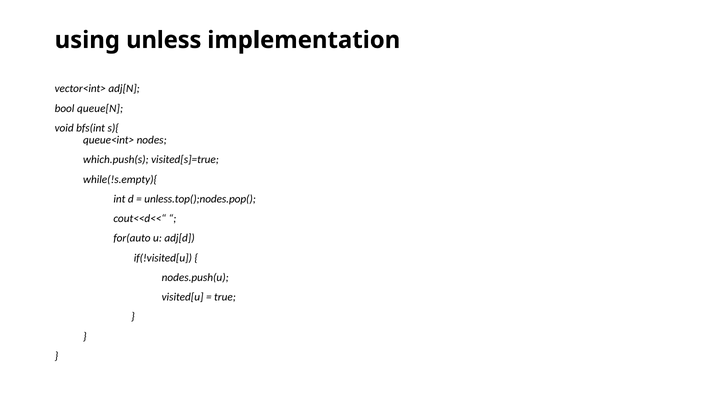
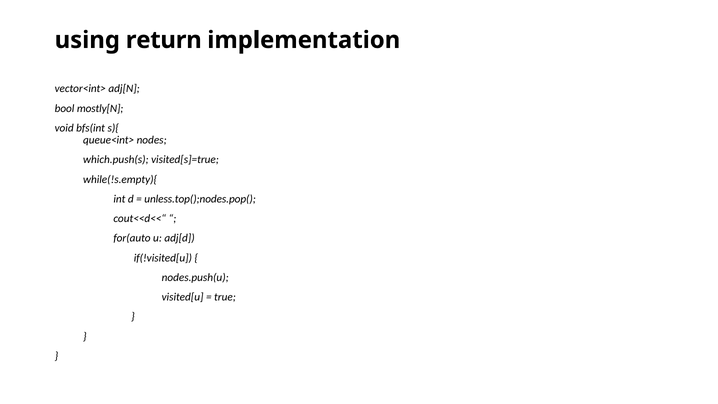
unless: unless -> return
queue[N: queue[N -> mostly[N
